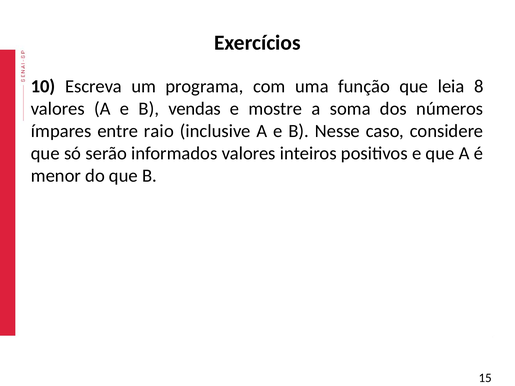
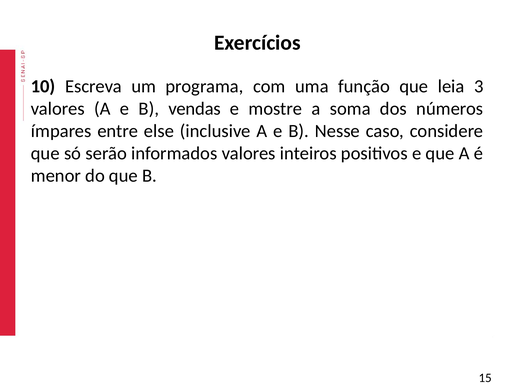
8: 8 -> 3
raio: raio -> else
